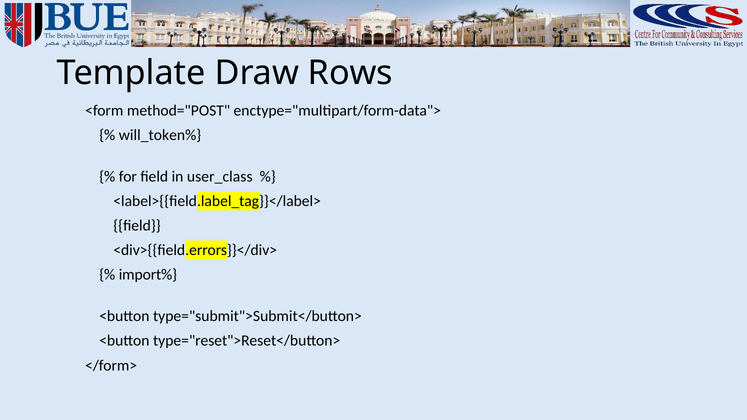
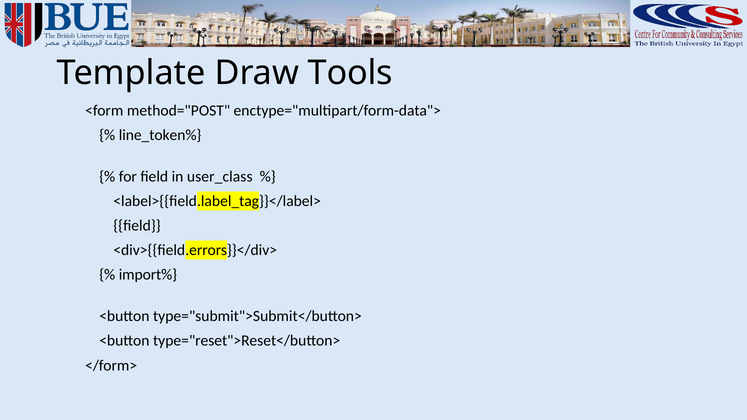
Rows: Rows -> Tools
will_token%: will_token% -> line_token%
